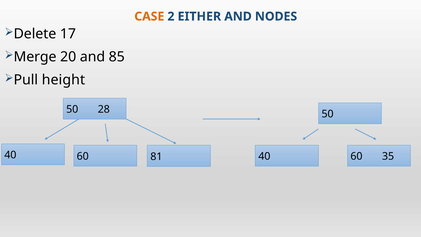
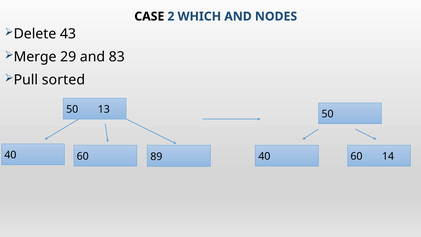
CASE colour: orange -> black
EITHER: EITHER -> WHICH
17: 17 -> 43
20: 20 -> 29
85: 85 -> 83
height: height -> sorted
28: 28 -> 13
81: 81 -> 89
35: 35 -> 14
